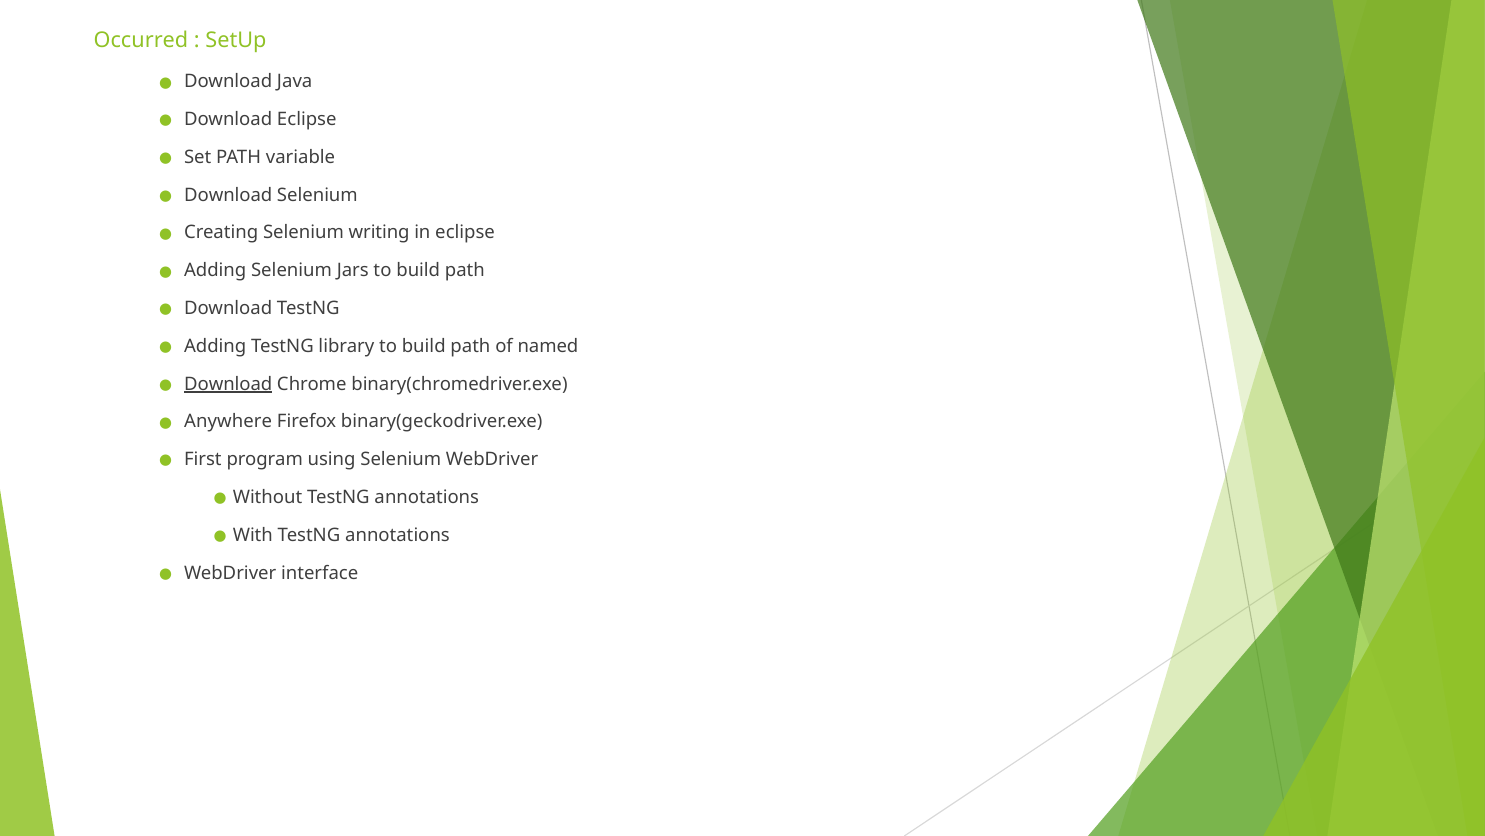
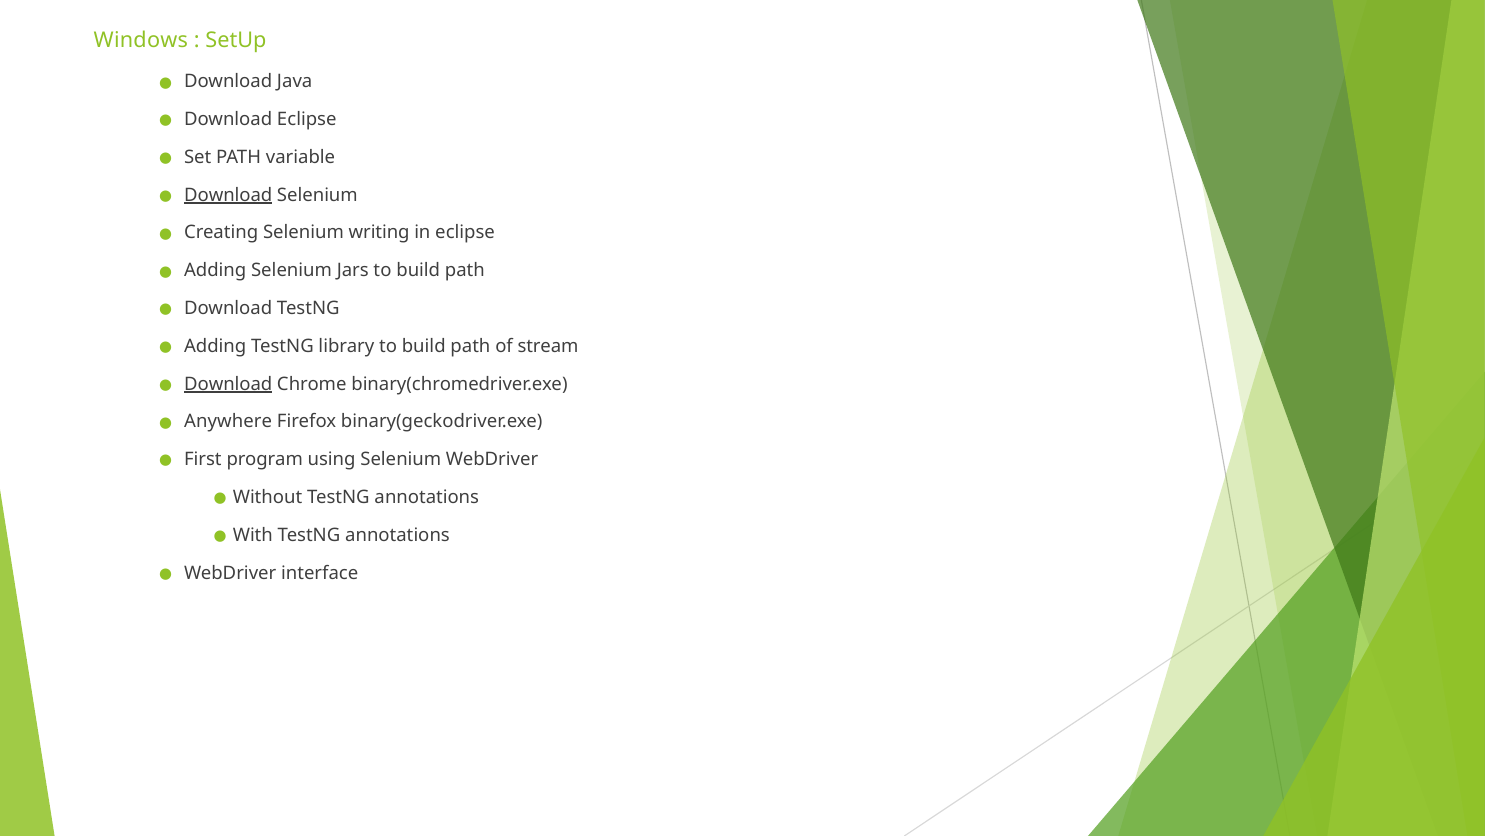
Occurred: Occurred -> Windows
Download at (228, 195) underline: none -> present
named: named -> stream
